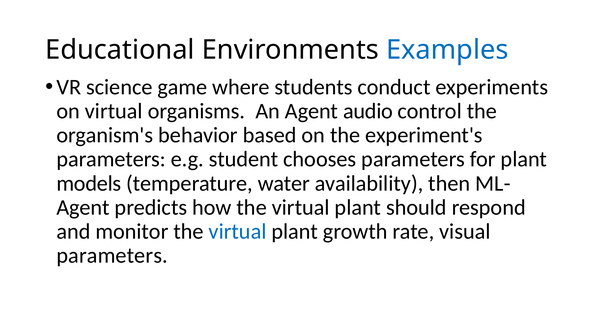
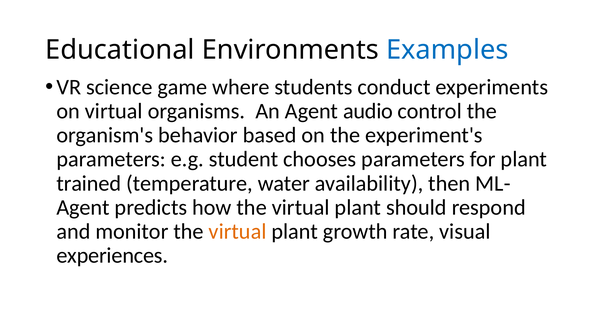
models: models -> trained
virtual at (238, 232) colour: blue -> orange
parameters at (112, 256): parameters -> experiences
